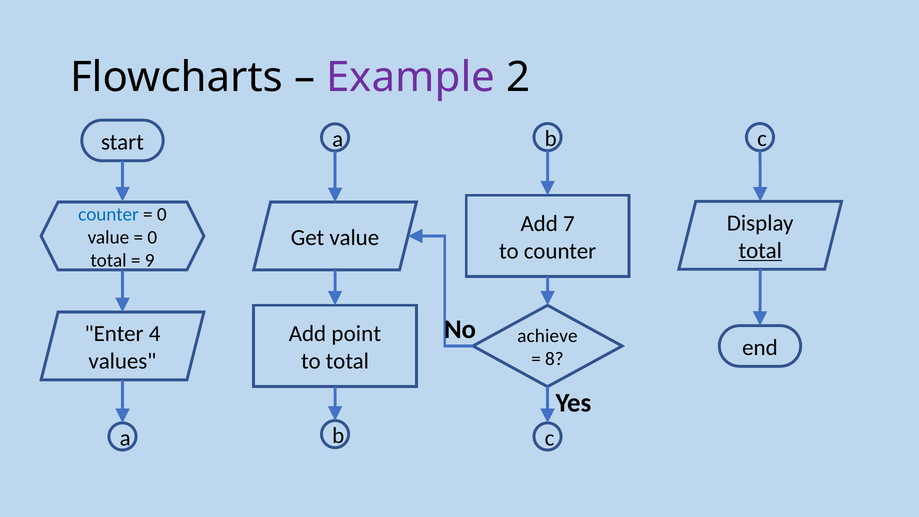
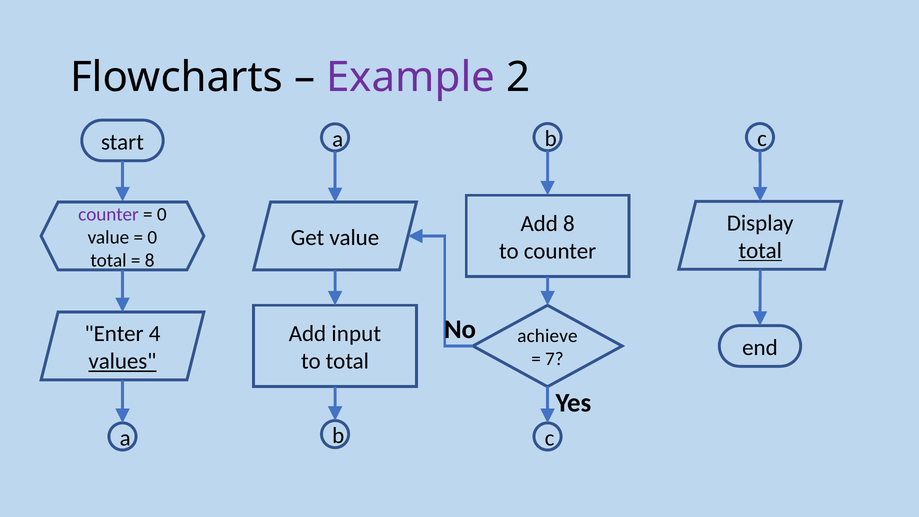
counter at (108, 214) colour: blue -> purple
Add 7: 7 -> 8
9 at (150, 260): 9 -> 8
point: point -> input
8: 8 -> 7
values underline: none -> present
